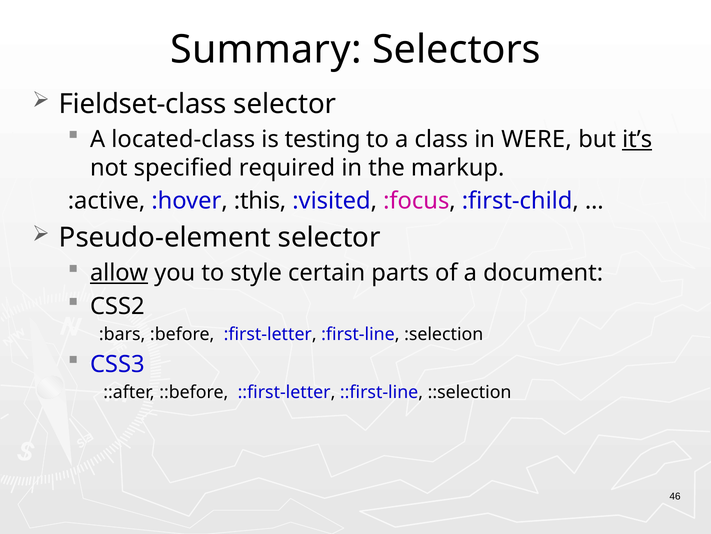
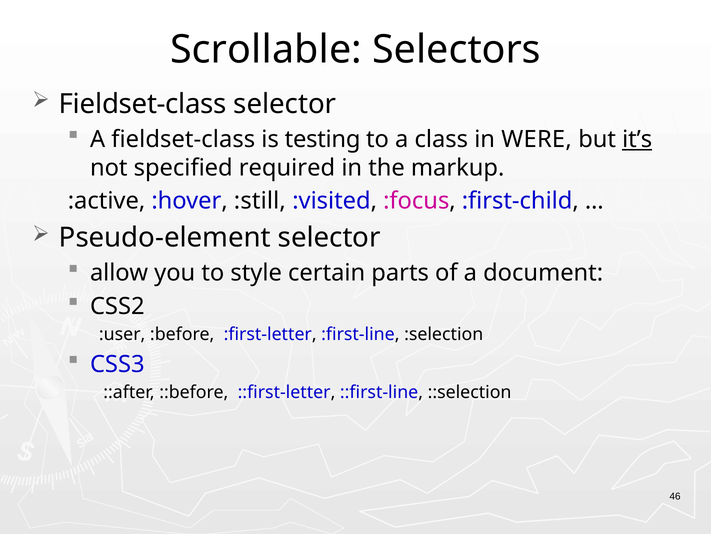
Summary: Summary -> Scrollable
A located-class: located-class -> fieldset-class
:this: :this -> :still
allow underline: present -> none
:bars: :bars -> :user
